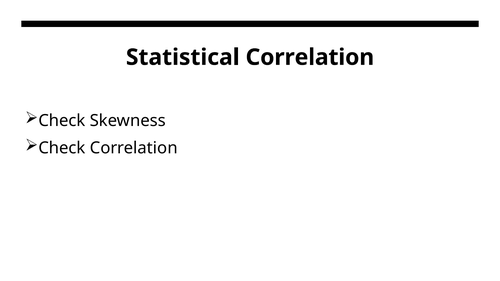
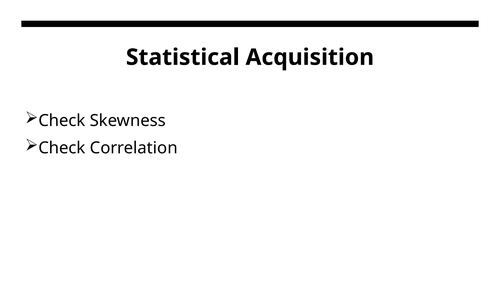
Statistical Correlation: Correlation -> Acquisition
